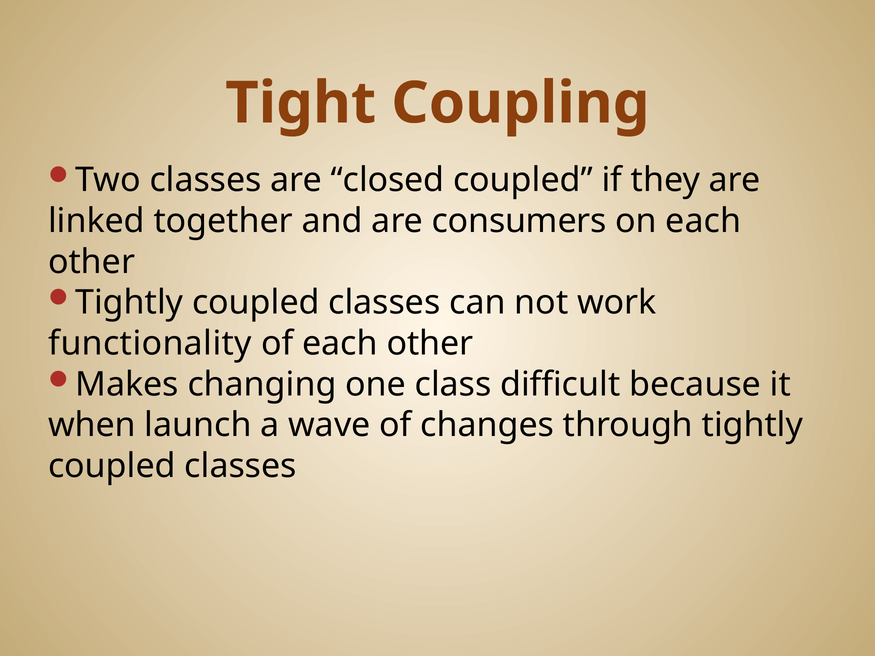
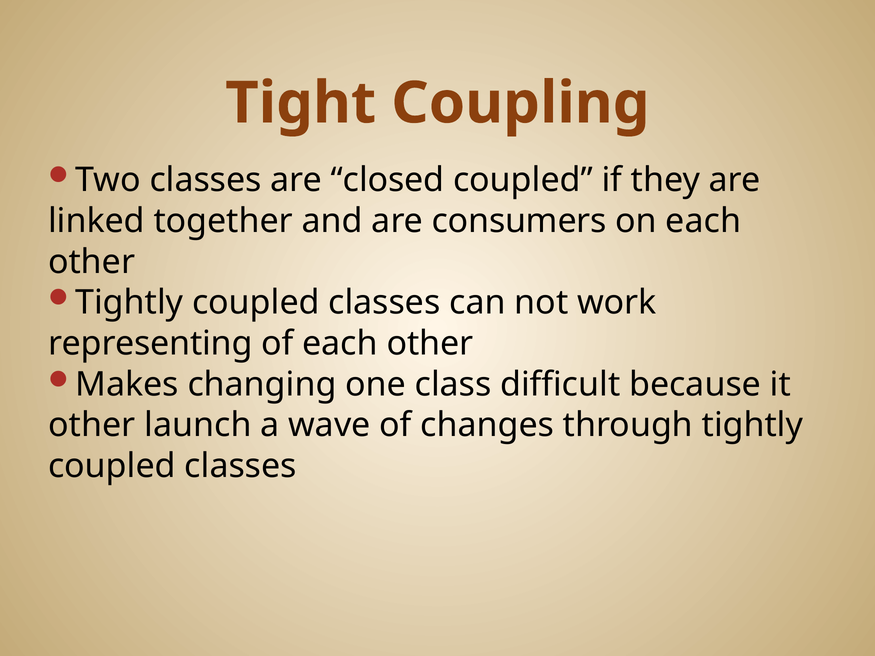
functionality: functionality -> representing
when at (92, 425): when -> other
